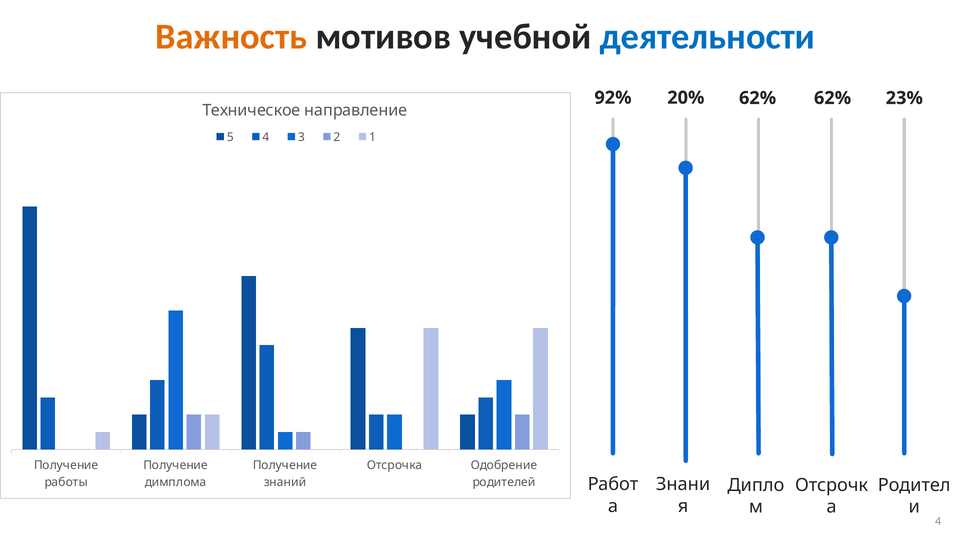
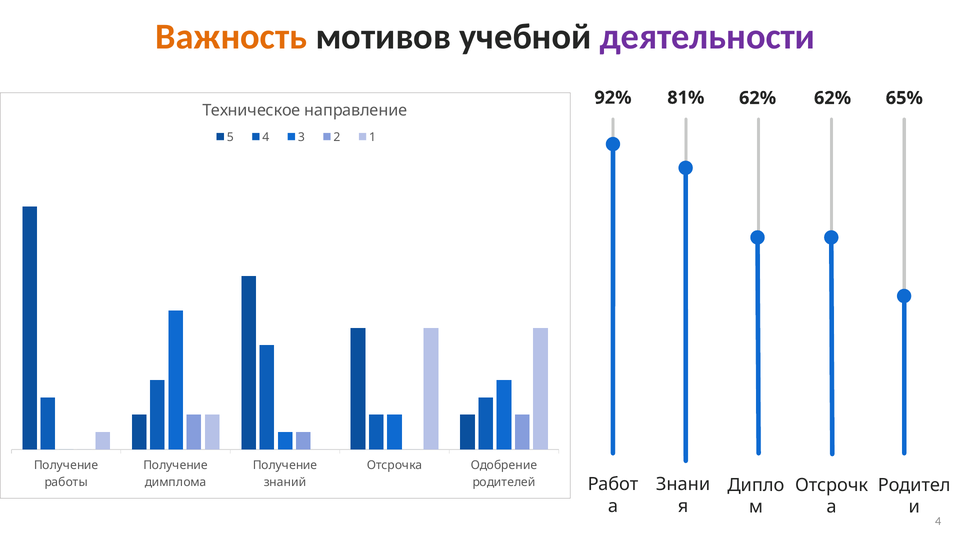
деятельности colour: blue -> purple
20%: 20% -> 81%
23%: 23% -> 65%
